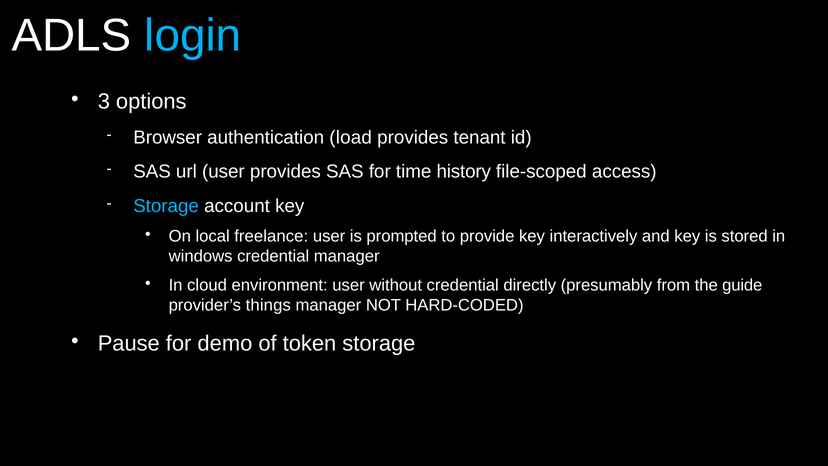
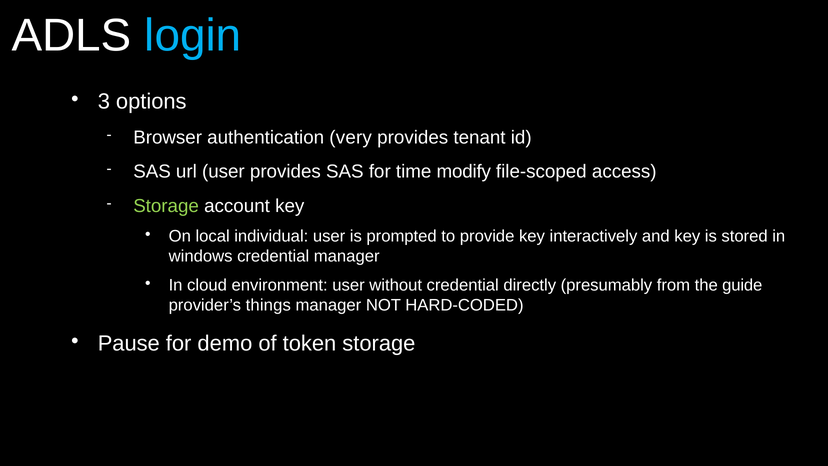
load: load -> very
history: history -> modify
Storage at (166, 206) colour: light blue -> light green
freelance: freelance -> individual
